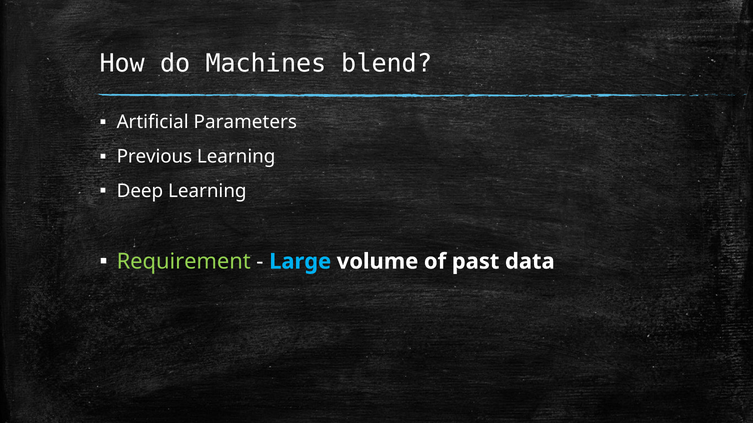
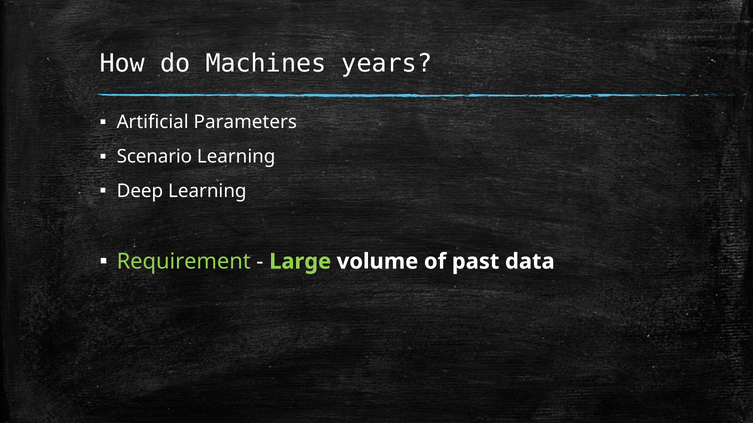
blend: blend -> years
Previous: Previous -> Scenario
Large colour: light blue -> light green
